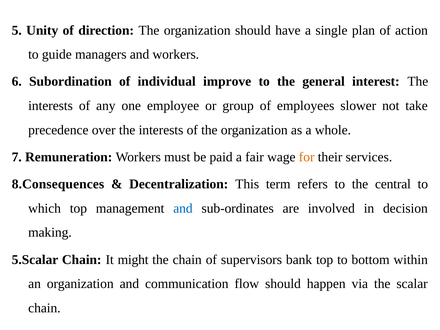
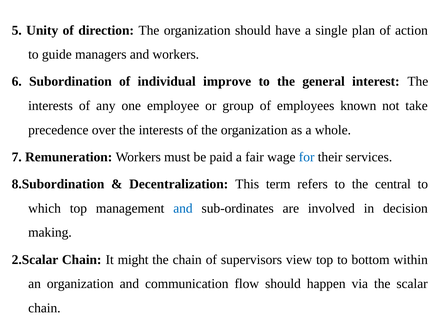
slower: slower -> known
for colour: orange -> blue
8.Consequences: 8.Consequences -> 8.Subordination
5.Scalar: 5.Scalar -> 2.Scalar
bank: bank -> view
